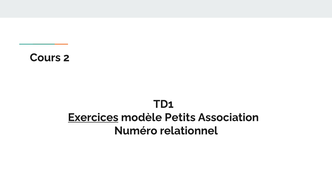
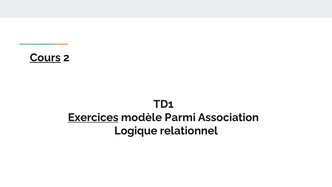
Cours underline: none -> present
Petits: Petits -> Parmi
Numéro: Numéro -> Logique
